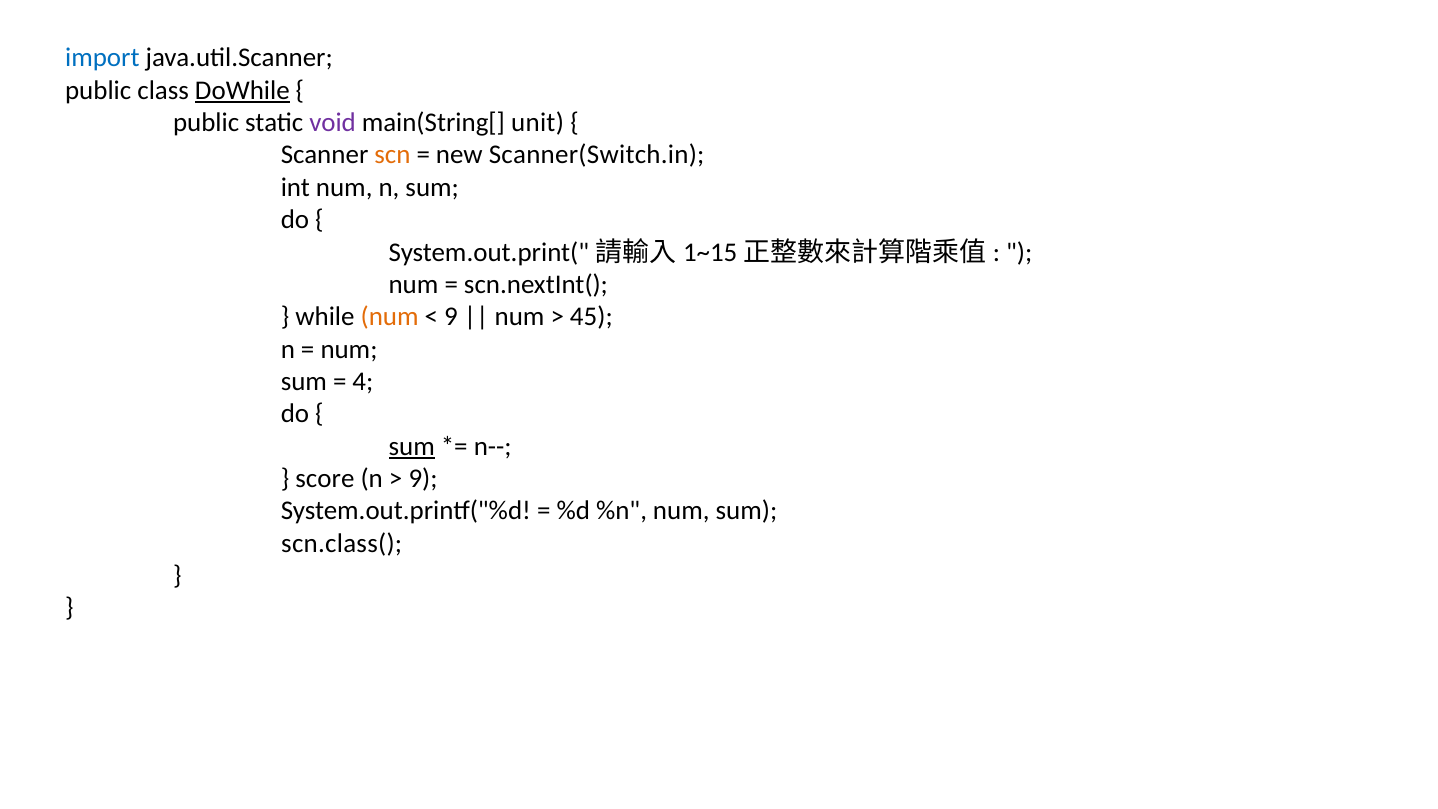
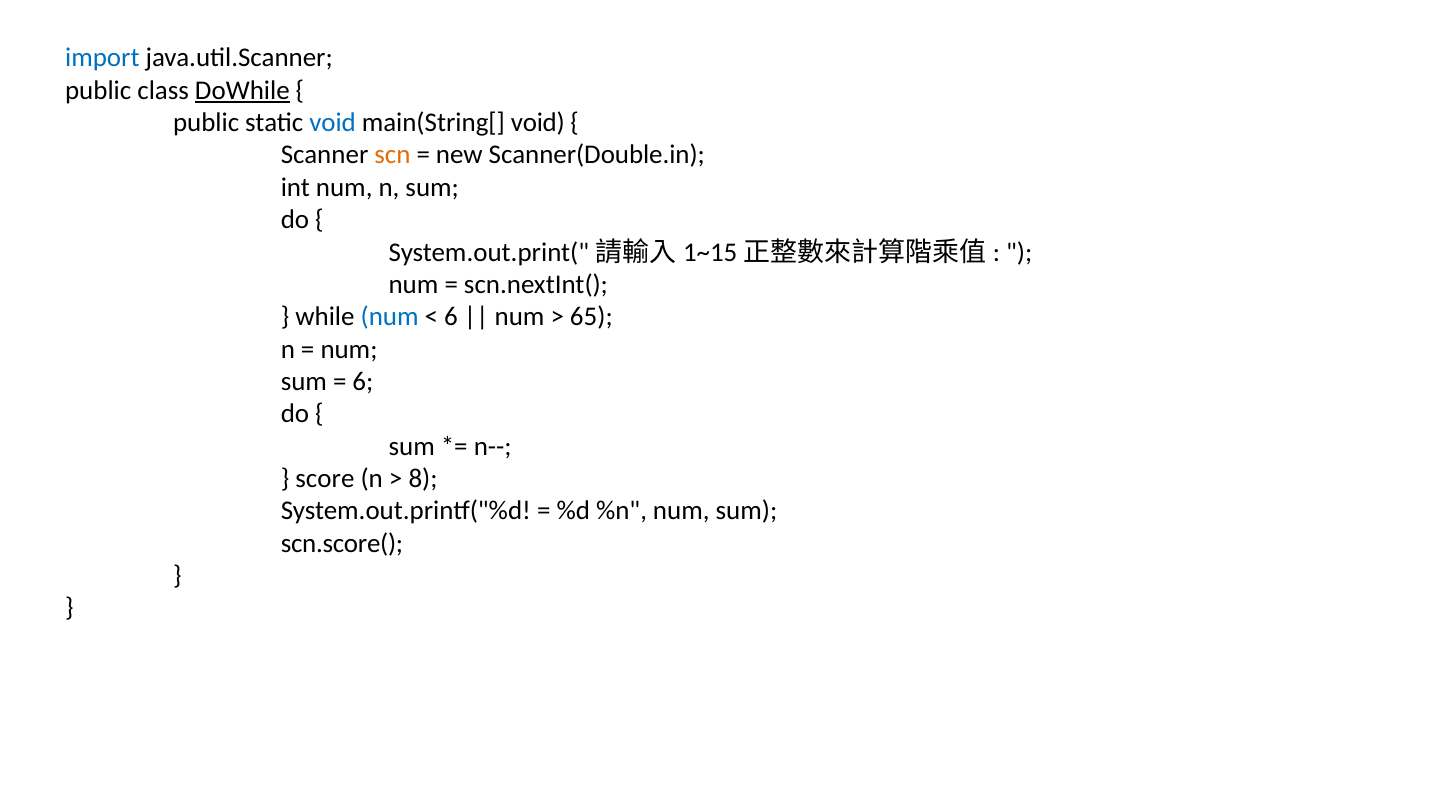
void at (333, 123) colour: purple -> blue
main(String[ unit: unit -> void
Scanner(Switch.in: Scanner(Switch.in -> Scanner(Double.in
num at (390, 317) colour: orange -> blue
9 at (451, 317): 9 -> 6
45: 45 -> 65
4 at (363, 381): 4 -> 6
sum at (412, 446) underline: present -> none
9 at (423, 479): 9 -> 8
scn.class(: scn.class( -> scn.score(
